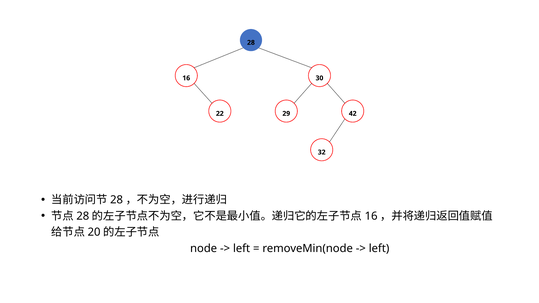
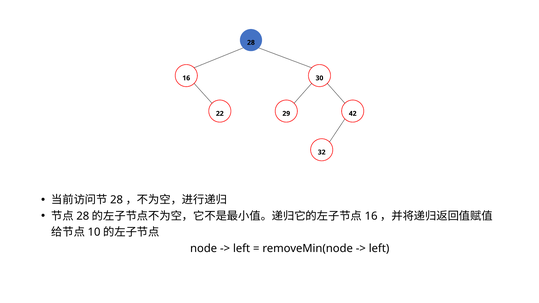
20: 20 -> 10
